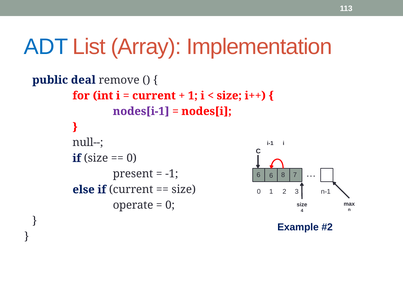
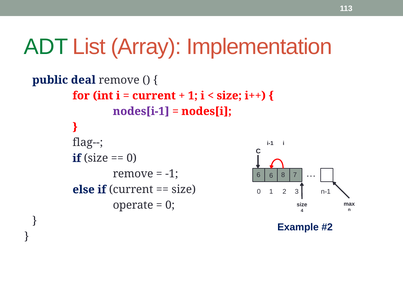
ADT colour: blue -> green
null--: null-- -> flag--
present at (133, 174): present -> remove
